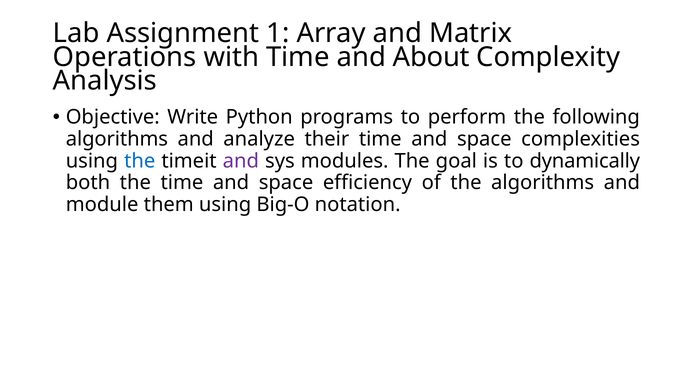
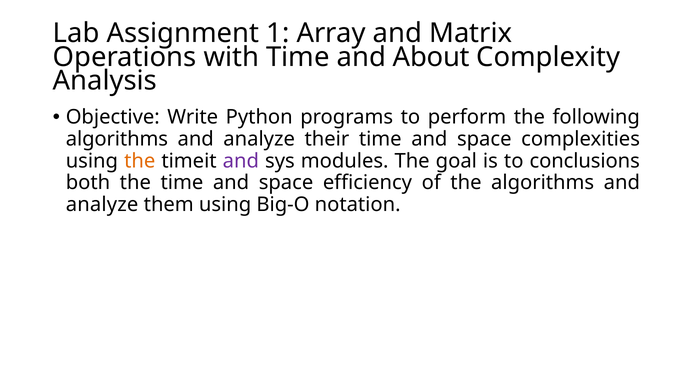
the at (140, 161) colour: blue -> orange
dynamically: dynamically -> conclusions
module at (102, 205): module -> analyze
